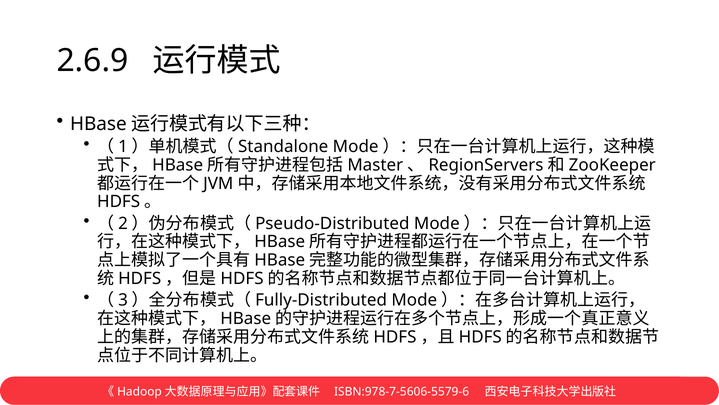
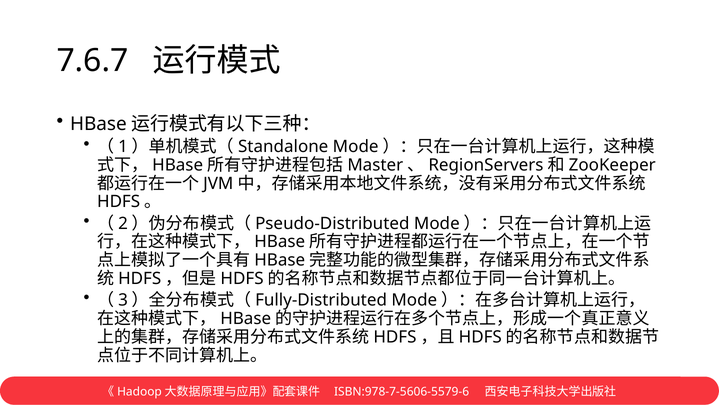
2.6.9: 2.6.9 -> 7.6.7
